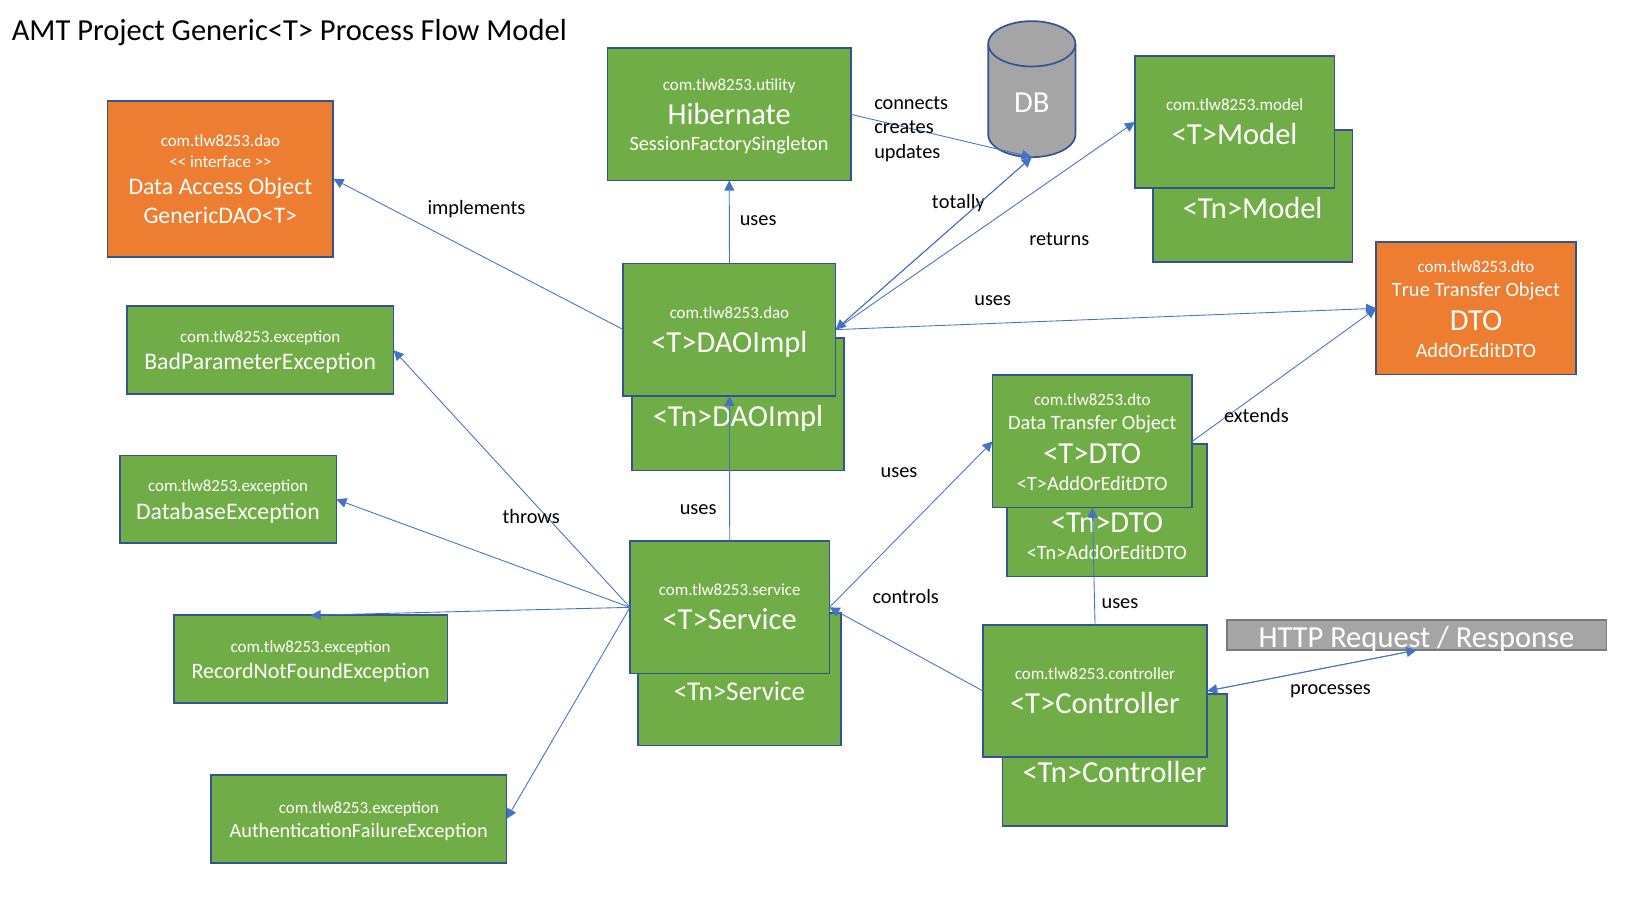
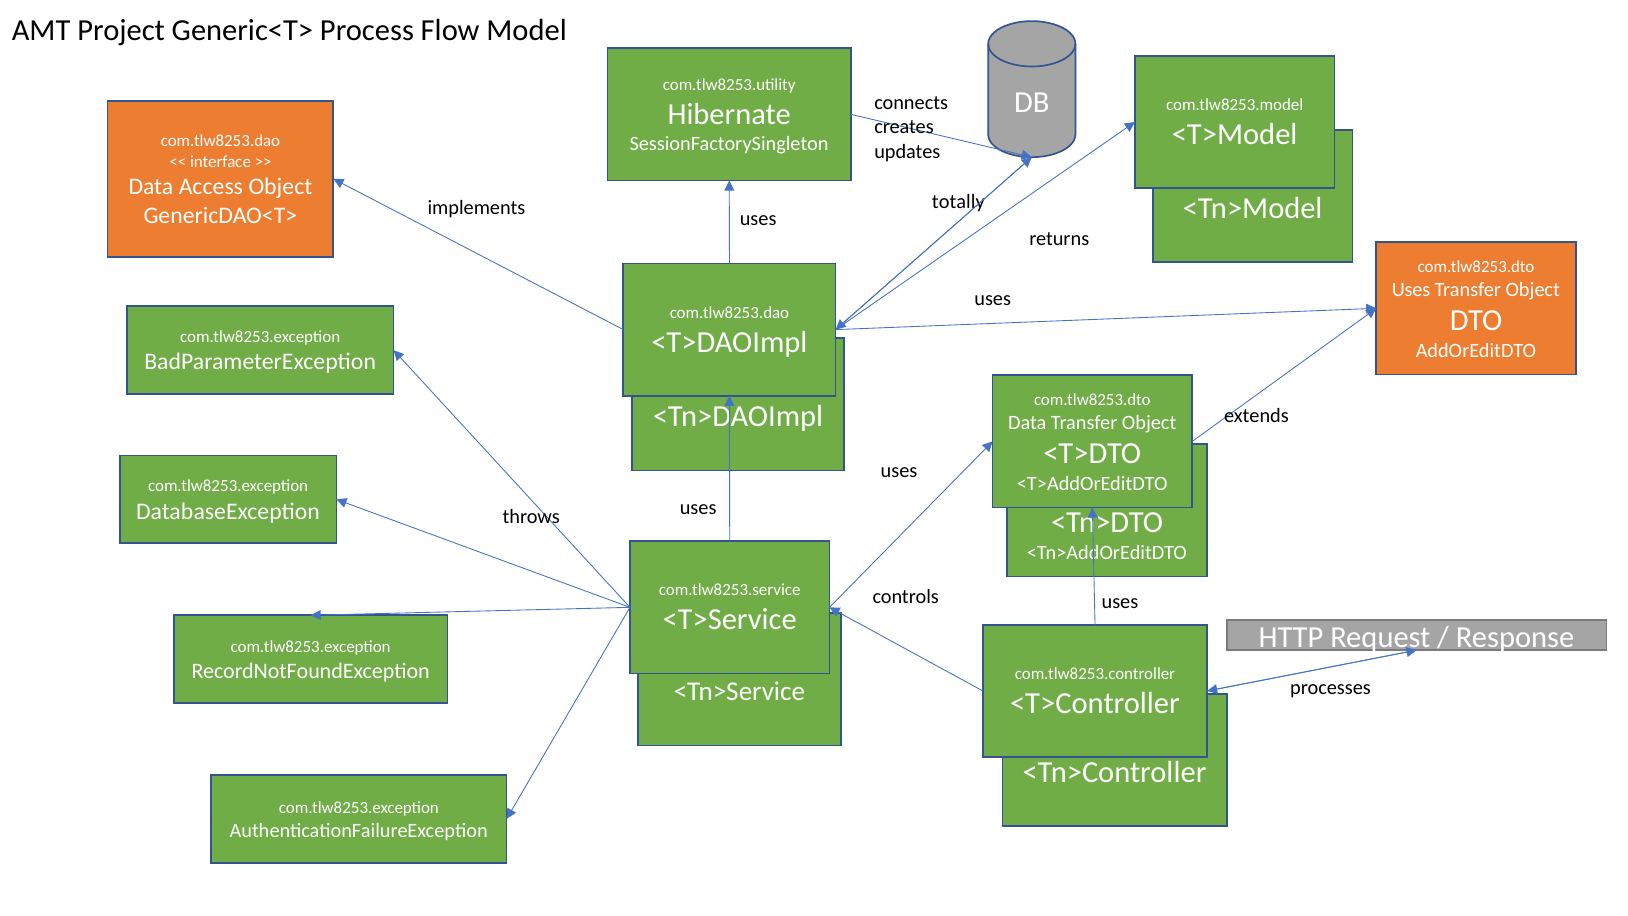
True at (1411, 289): True -> Uses
